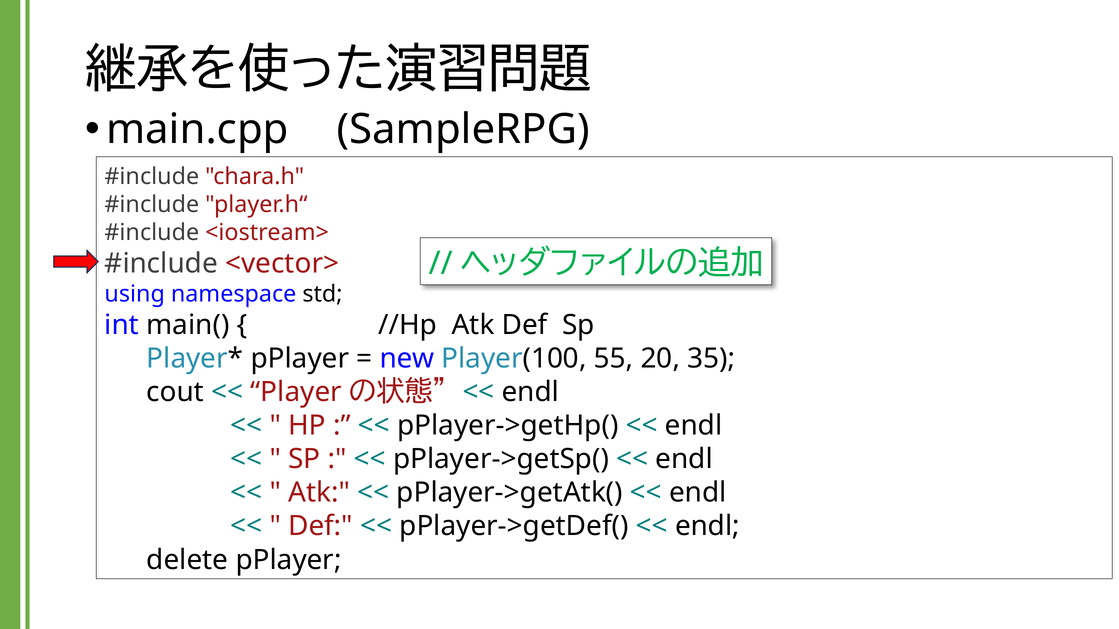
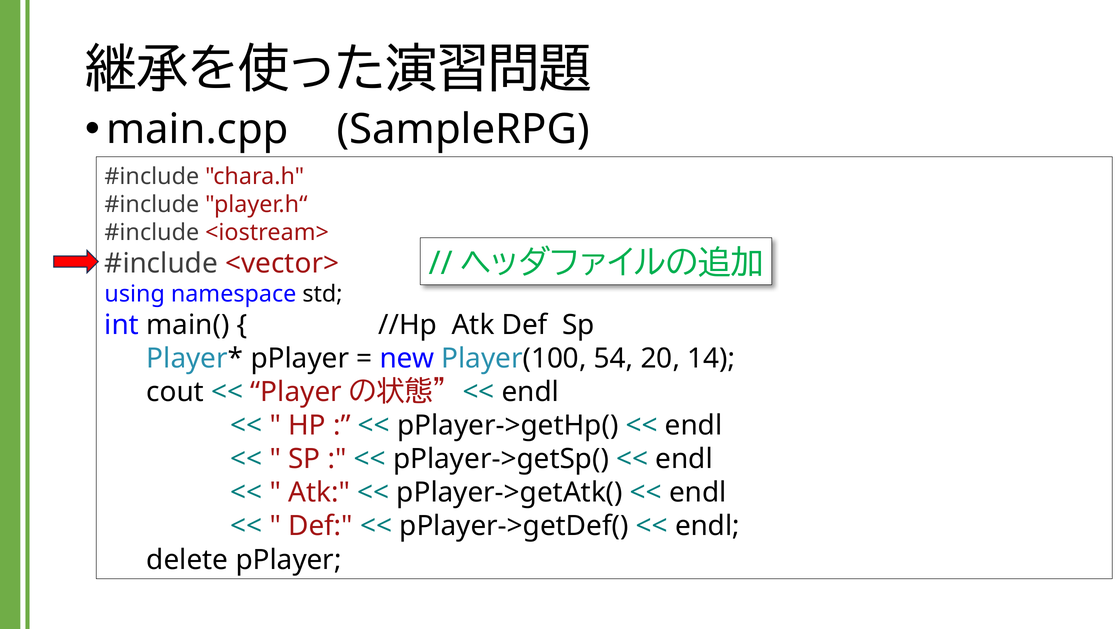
55: 55 -> 54
35: 35 -> 14
